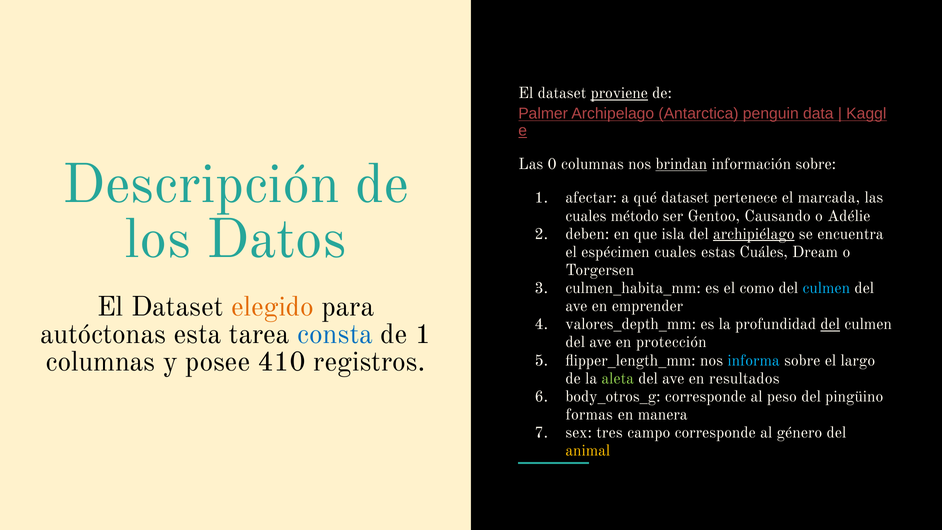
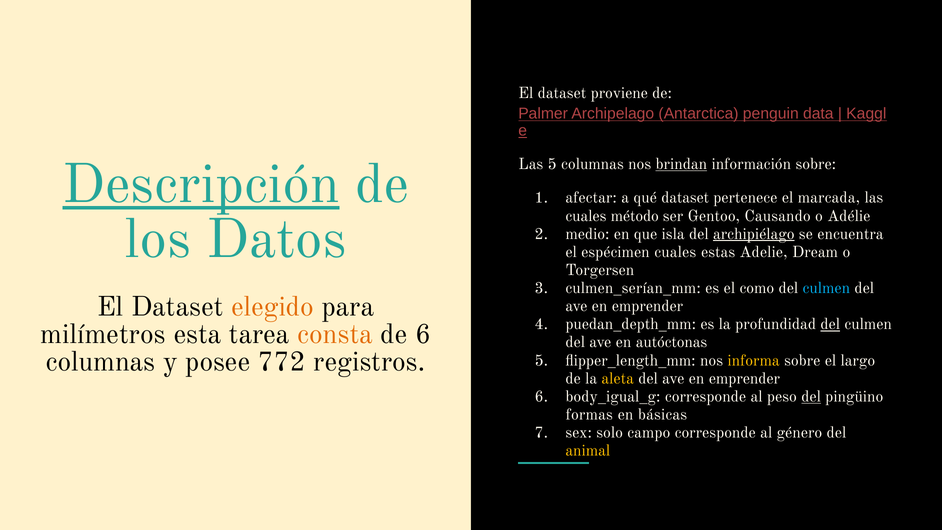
proviene underline: present -> none
Las 0: 0 -> 5
Descripción underline: none -> present
deben: deben -> medio
Cuáles: Cuáles -> Adelie
culmen_habita_mm: culmen_habita_mm -> culmen_serían_mm
valores_depth_mm: valores_depth_mm -> puedan_depth_mm
autóctonas: autóctonas -> milímetros
consta colour: blue -> orange
de 1: 1 -> 6
protección: protección -> autóctonas
410: 410 -> 772
informa colour: light blue -> yellow
aleta colour: light green -> yellow
resultados at (744, 378): resultados -> emprender
body_otros_g: body_otros_g -> body_igual_g
del at (811, 396) underline: none -> present
manera: manera -> básicas
tres: tres -> solo
